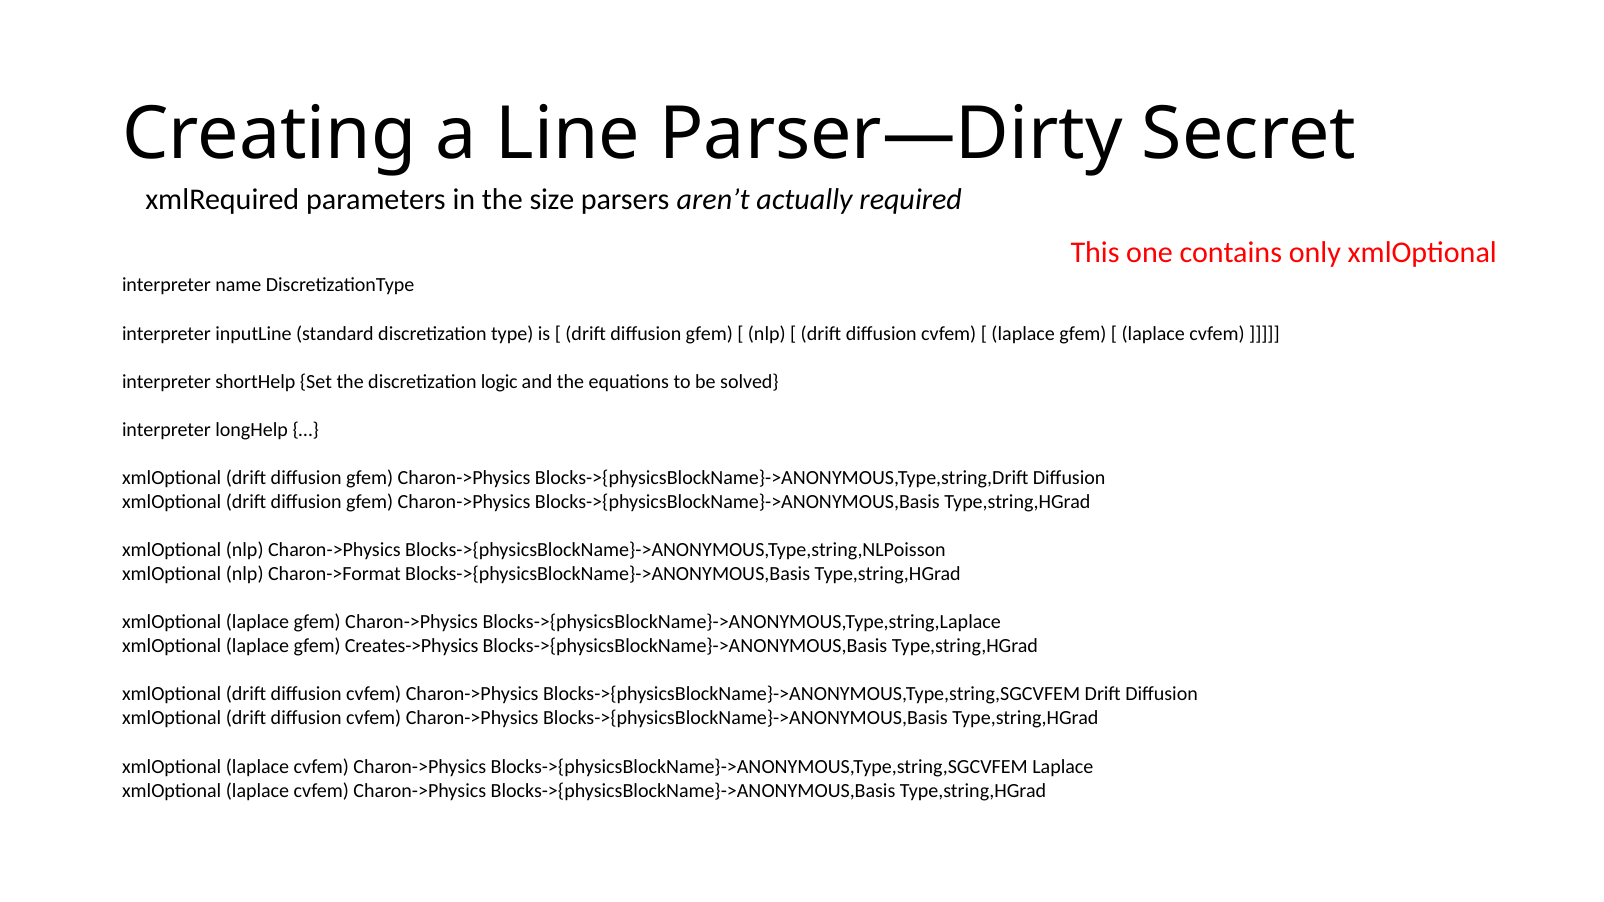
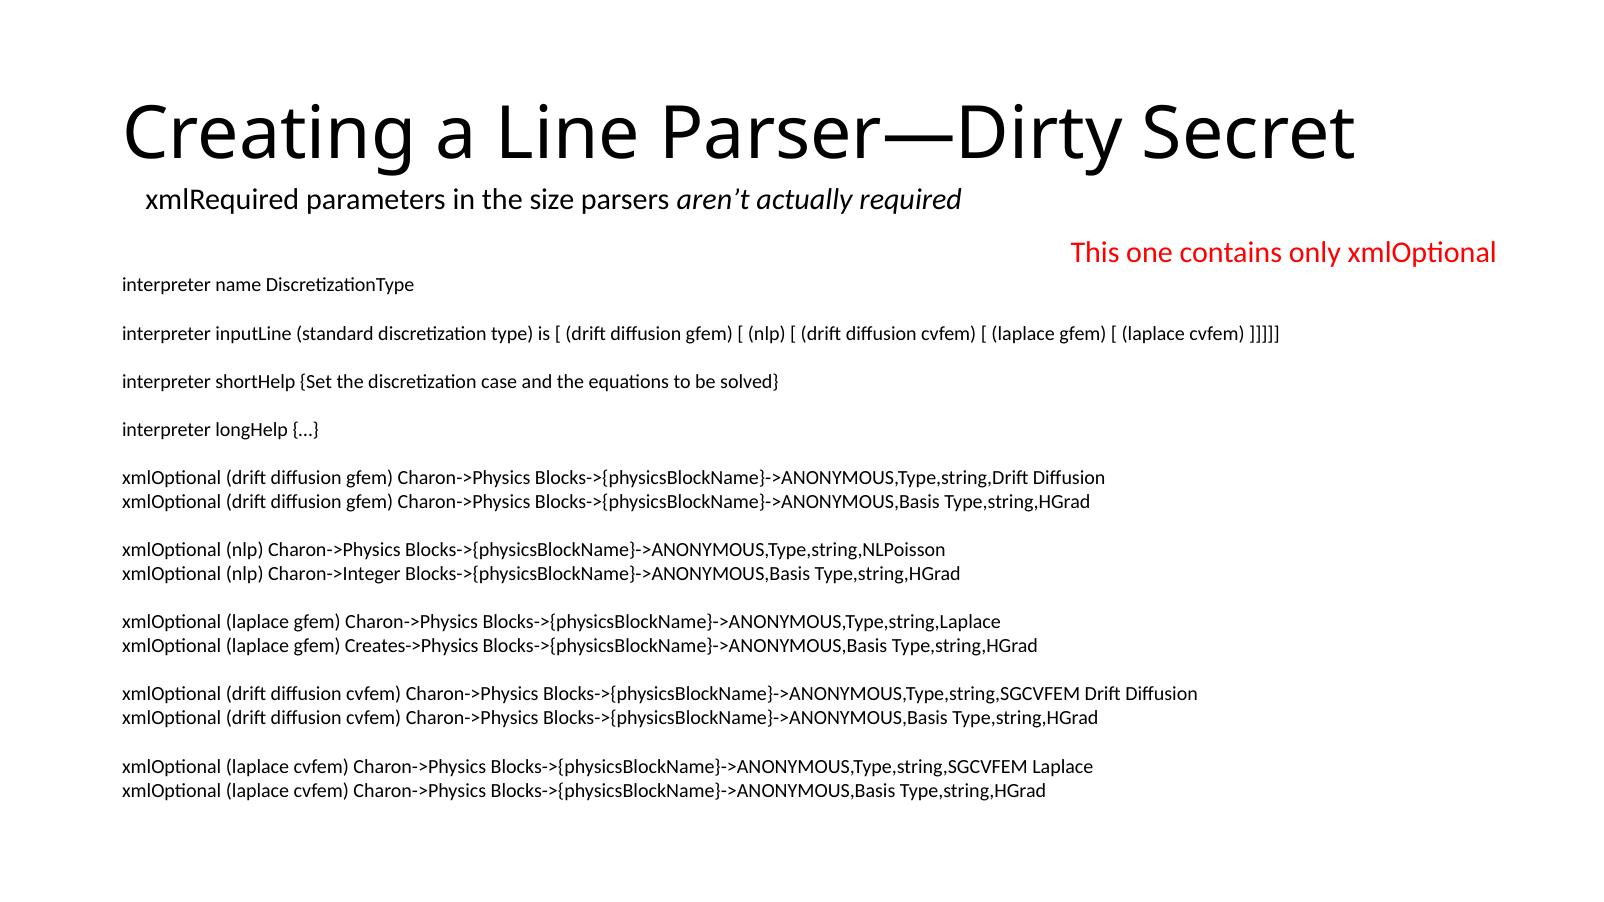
logic: logic -> case
Charon->Format: Charon->Format -> Charon->Integer
